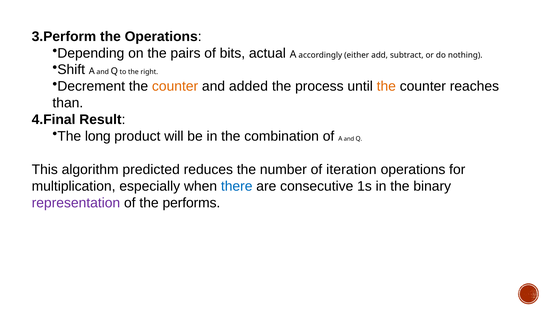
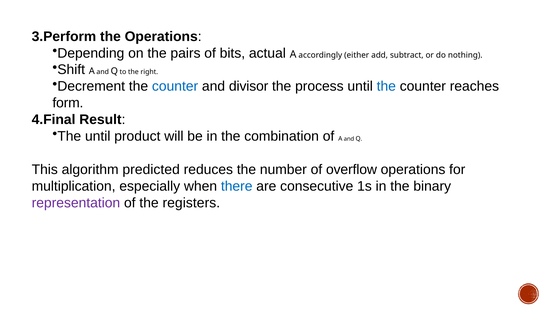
counter at (175, 86) colour: orange -> blue
added: added -> divisor
the at (386, 86) colour: orange -> blue
than: than -> form
The long: long -> until
iteration: iteration -> overflow
performs: performs -> registers
